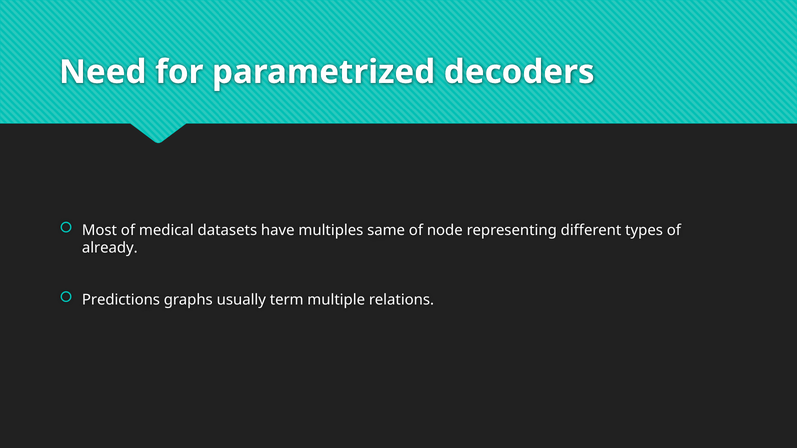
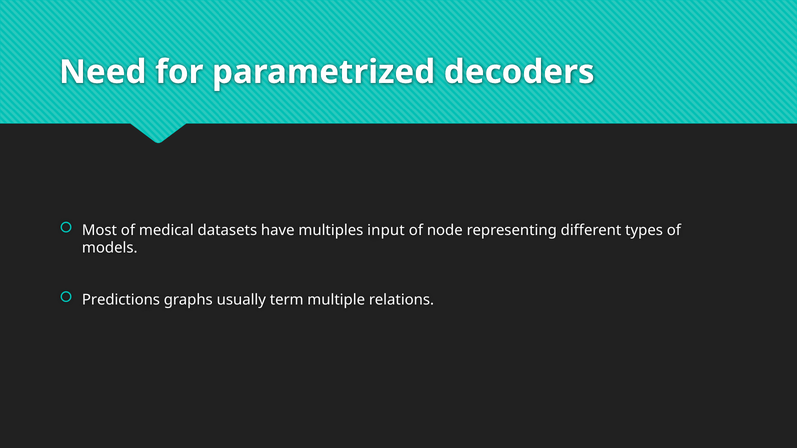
same: same -> input
already: already -> models
